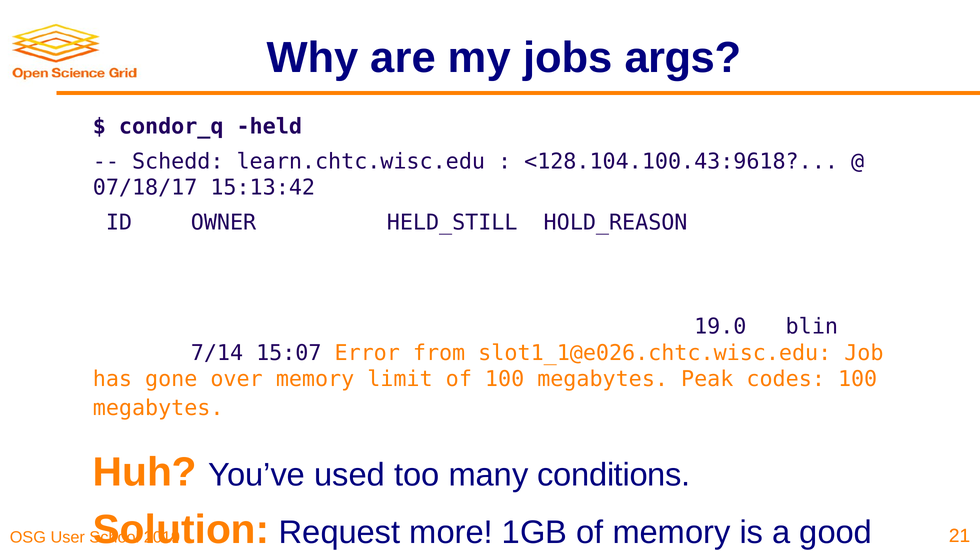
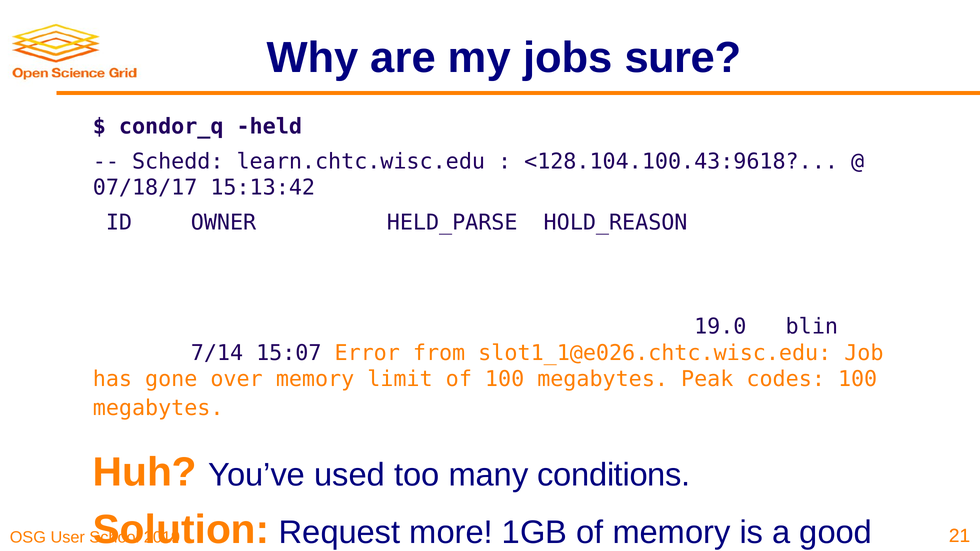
args: args -> sure
HELD_STILL: HELD_STILL -> HELD_PARSE
